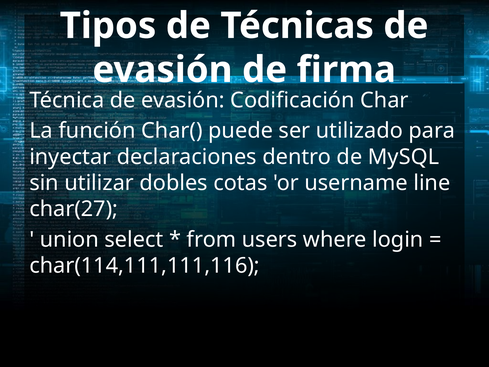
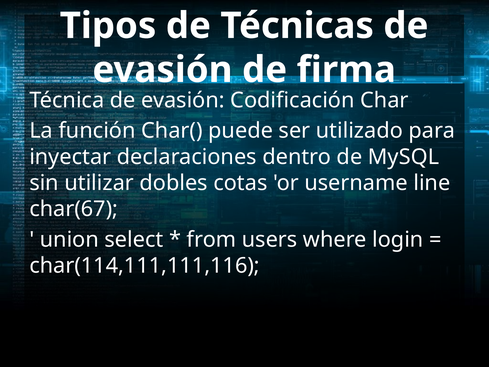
char(27: char(27 -> char(67
